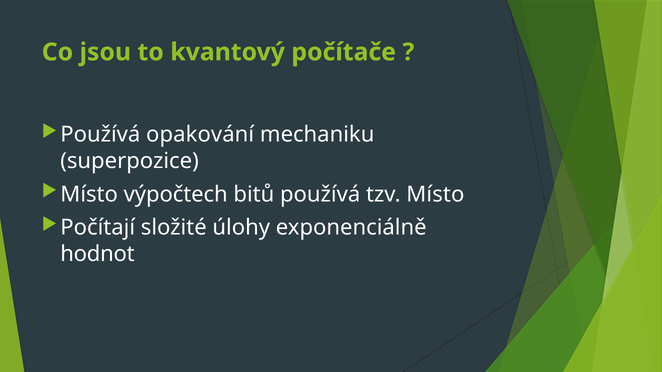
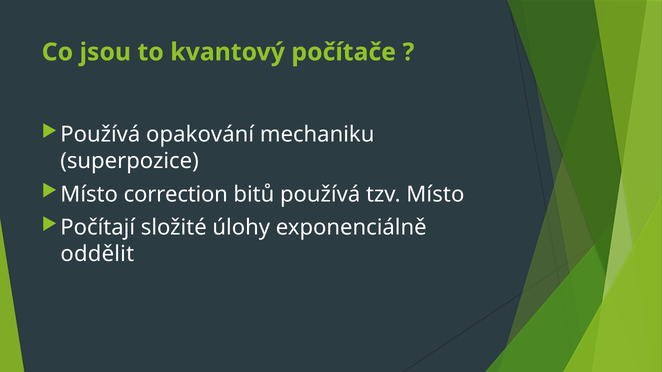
výpočtech: výpočtech -> correction
hodnot: hodnot -> oddělit
